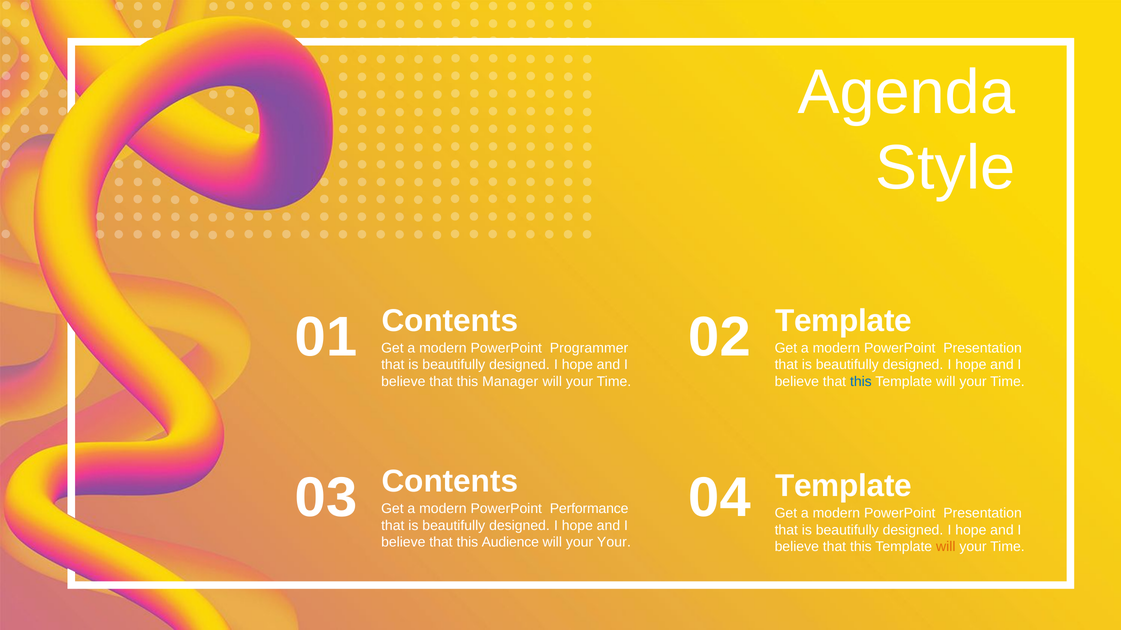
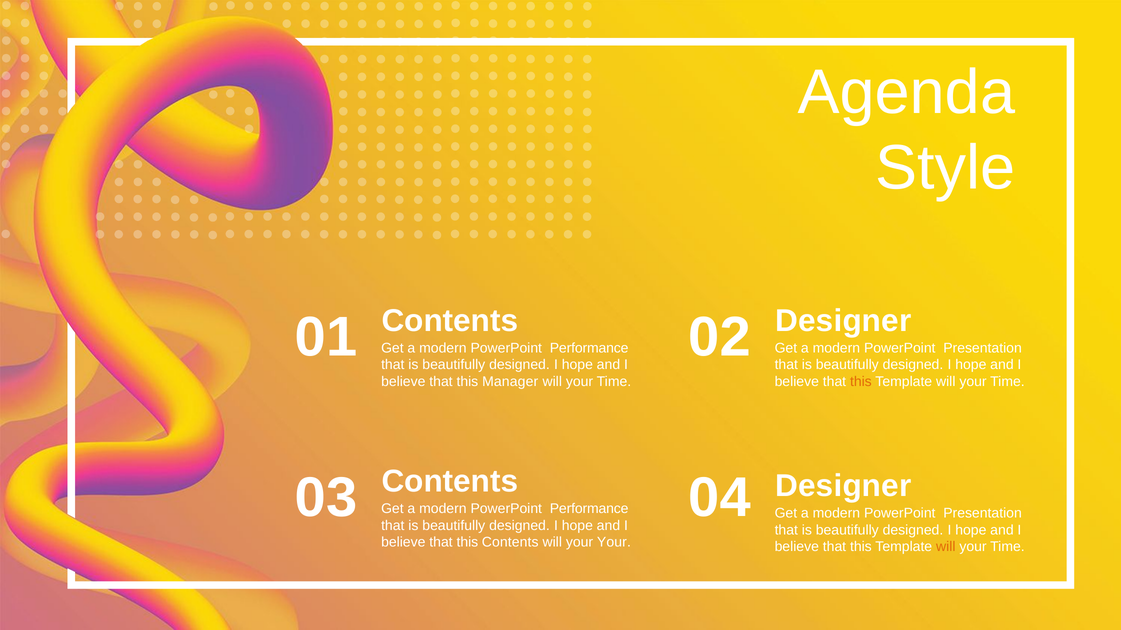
Template at (844, 321): Template -> Designer
Programmer at (589, 348): Programmer -> Performance
this at (861, 382) colour: blue -> orange
Template at (844, 486): Template -> Designer
this Audience: Audience -> Contents
